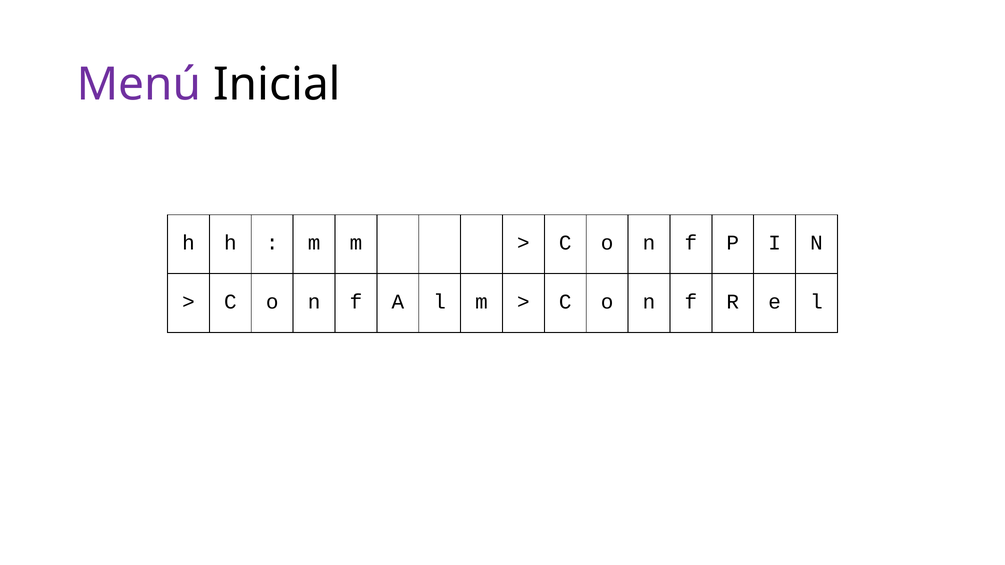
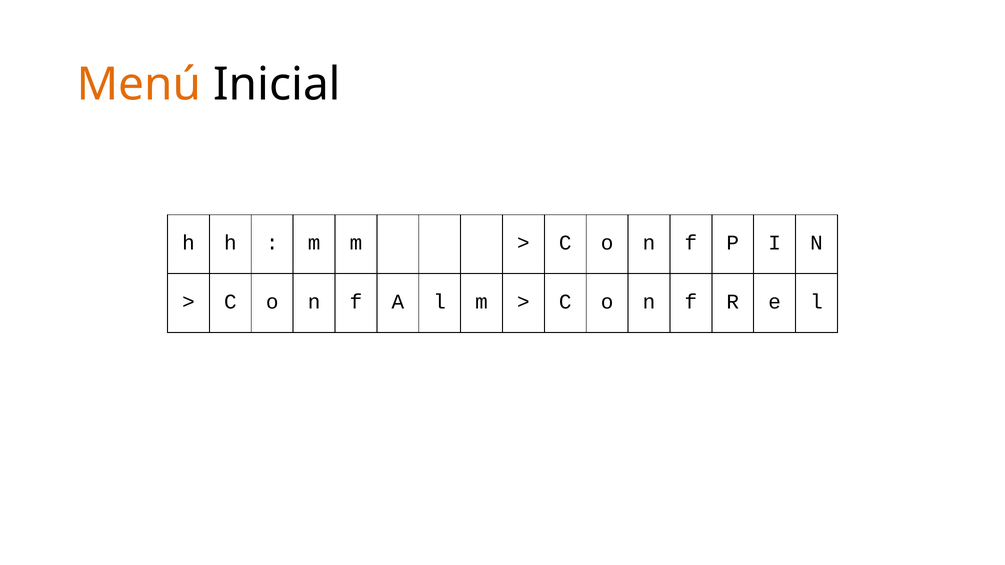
Menú colour: purple -> orange
